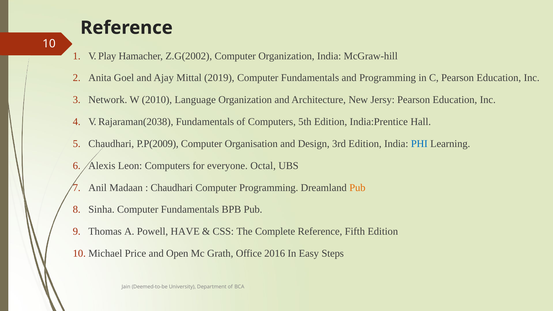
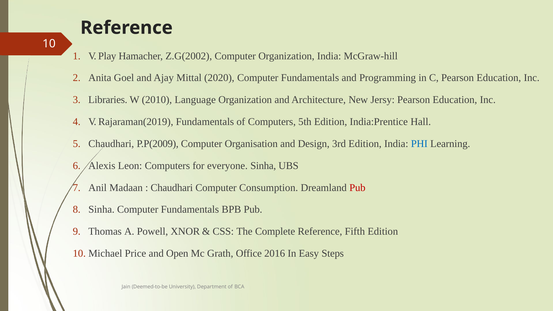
2019: 2019 -> 2020
Network: Network -> Libraries
Rajaraman(2038: Rajaraman(2038 -> Rajaraman(2019
everyone Octal: Octal -> Sinha
Computer Programming: Programming -> Consumption
Pub at (357, 188) colour: orange -> red
HAVE: HAVE -> XNOR
